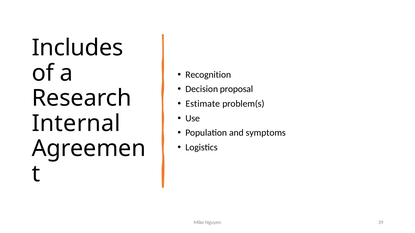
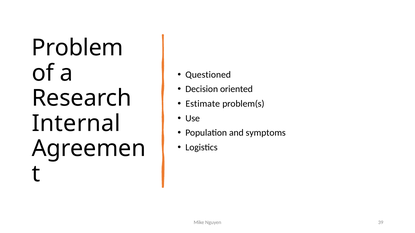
Includes: Includes -> Problem
Recognition: Recognition -> Questioned
proposal: proposal -> oriented
